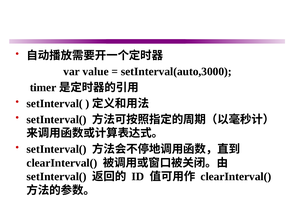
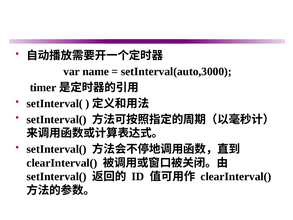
value: value -> name
